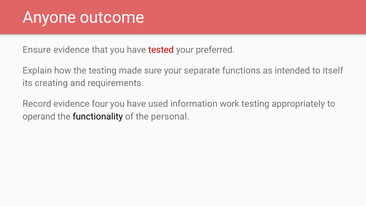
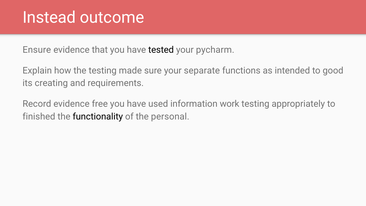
Anyone: Anyone -> Instead
tested colour: red -> black
preferred: preferred -> pycharm
itself: itself -> good
four: four -> free
operand: operand -> finished
